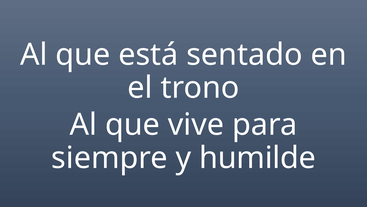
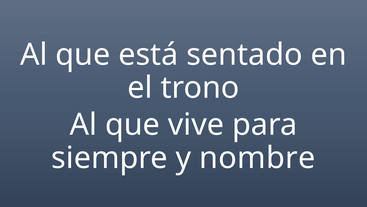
humilde: humilde -> nombre
